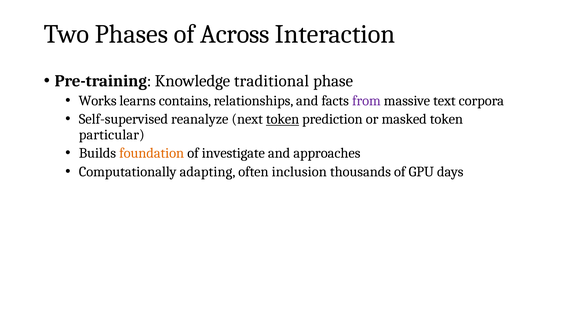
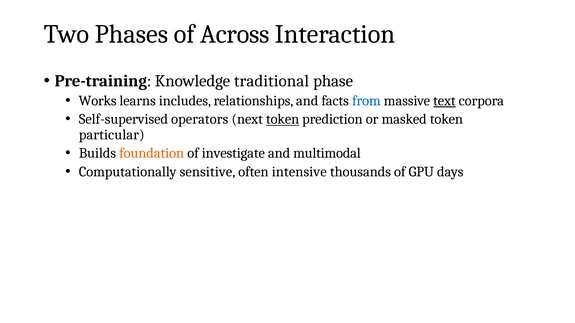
contains: contains -> includes
from colour: purple -> blue
text underline: none -> present
reanalyze: reanalyze -> operators
approaches: approaches -> multimodal
adapting: adapting -> sensitive
inclusion: inclusion -> intensive
